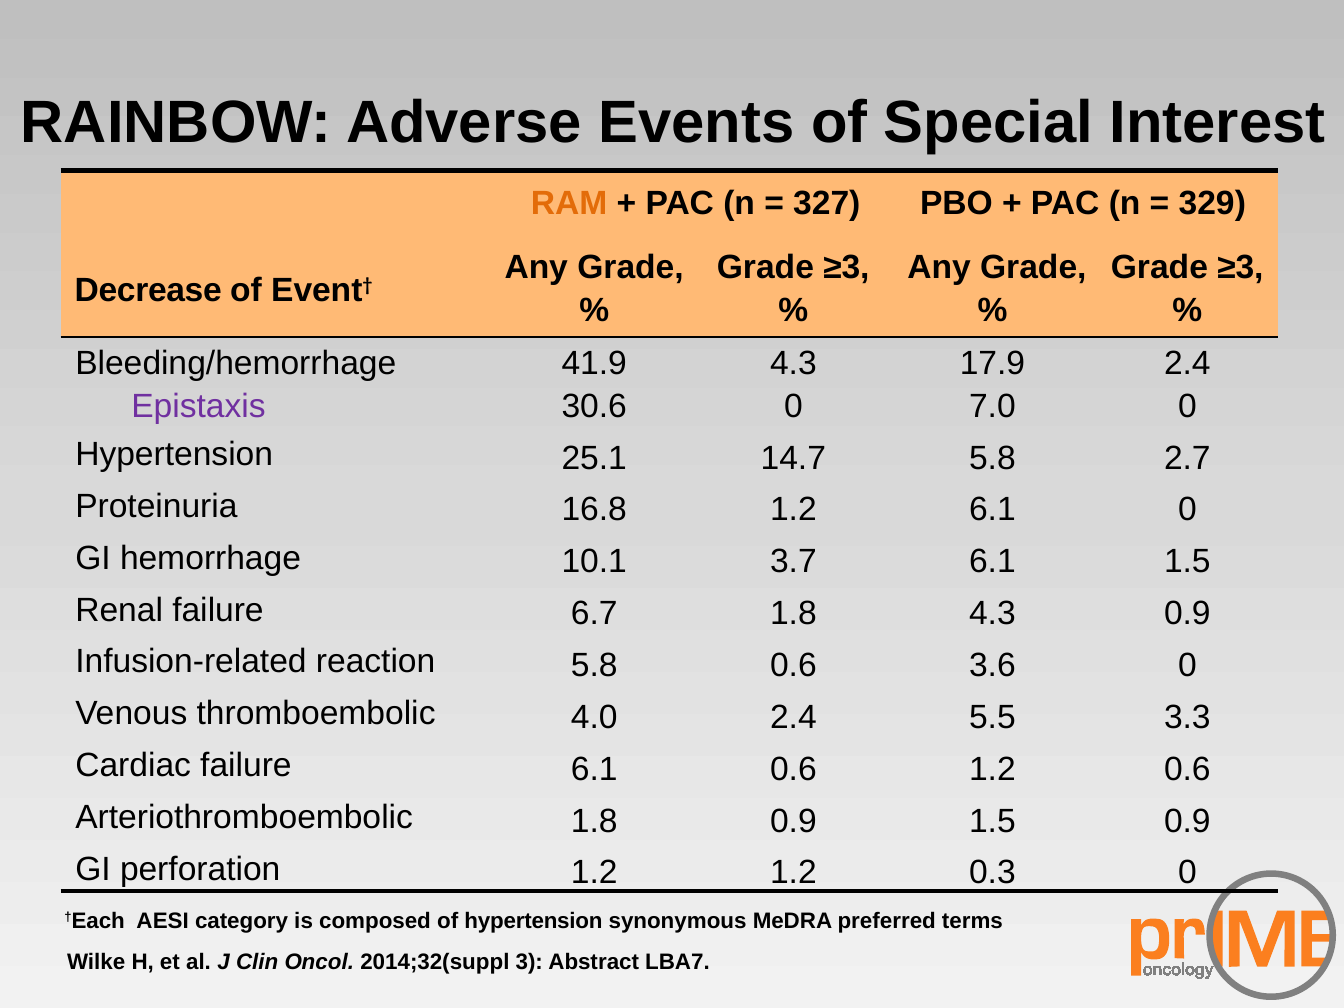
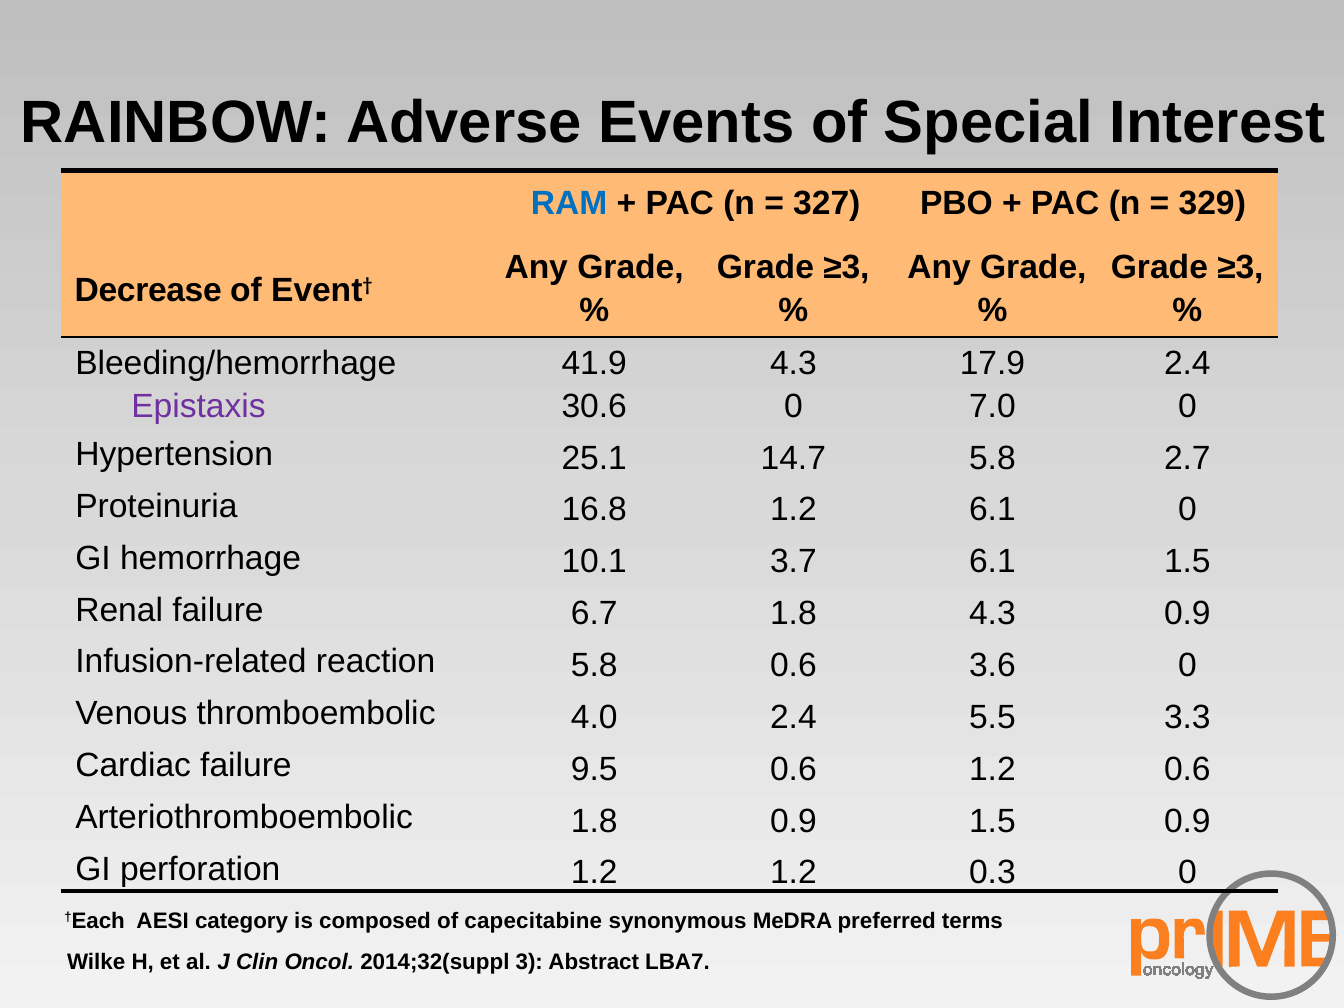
RAM colour: orange -> blue
failure 6.1: 6.1 -> 9.5
of hypertension: hypertension -> capecitabine
